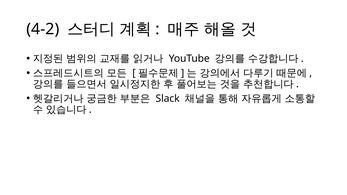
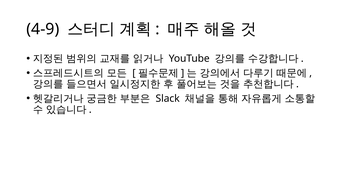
4-2: 4-2 -> 4-9
